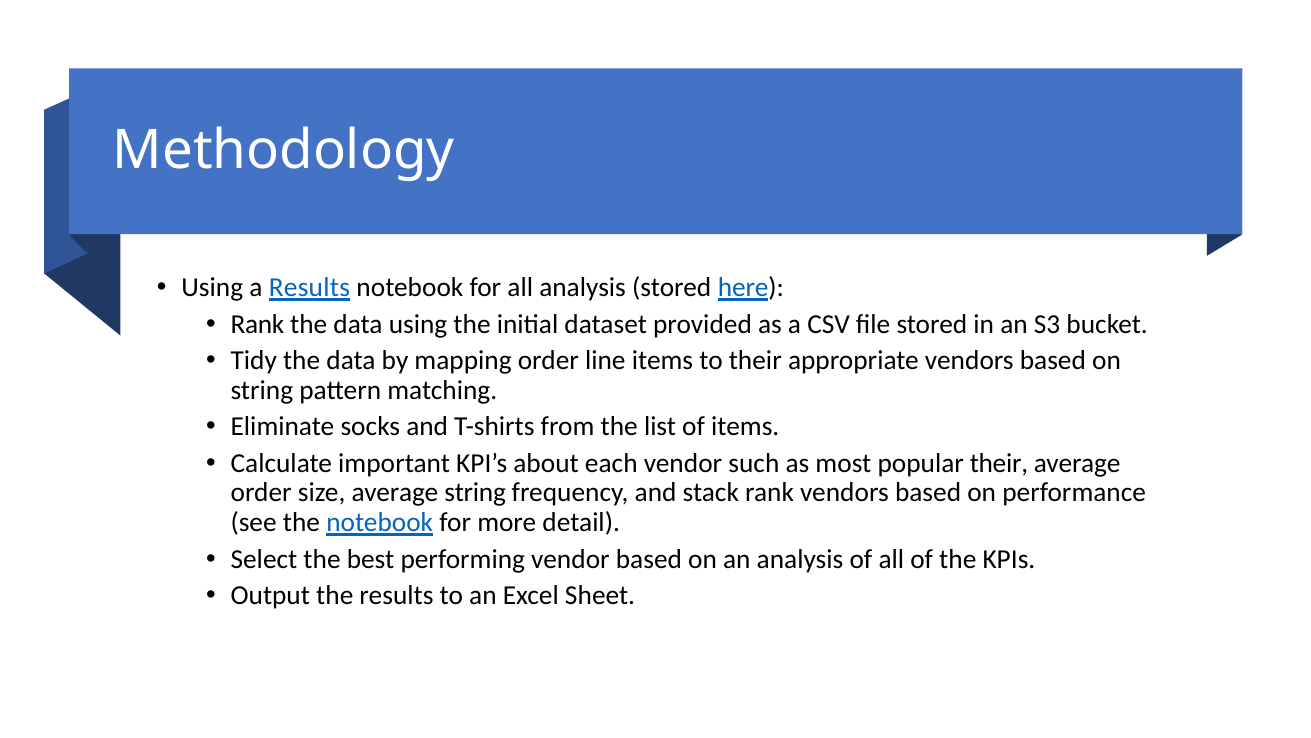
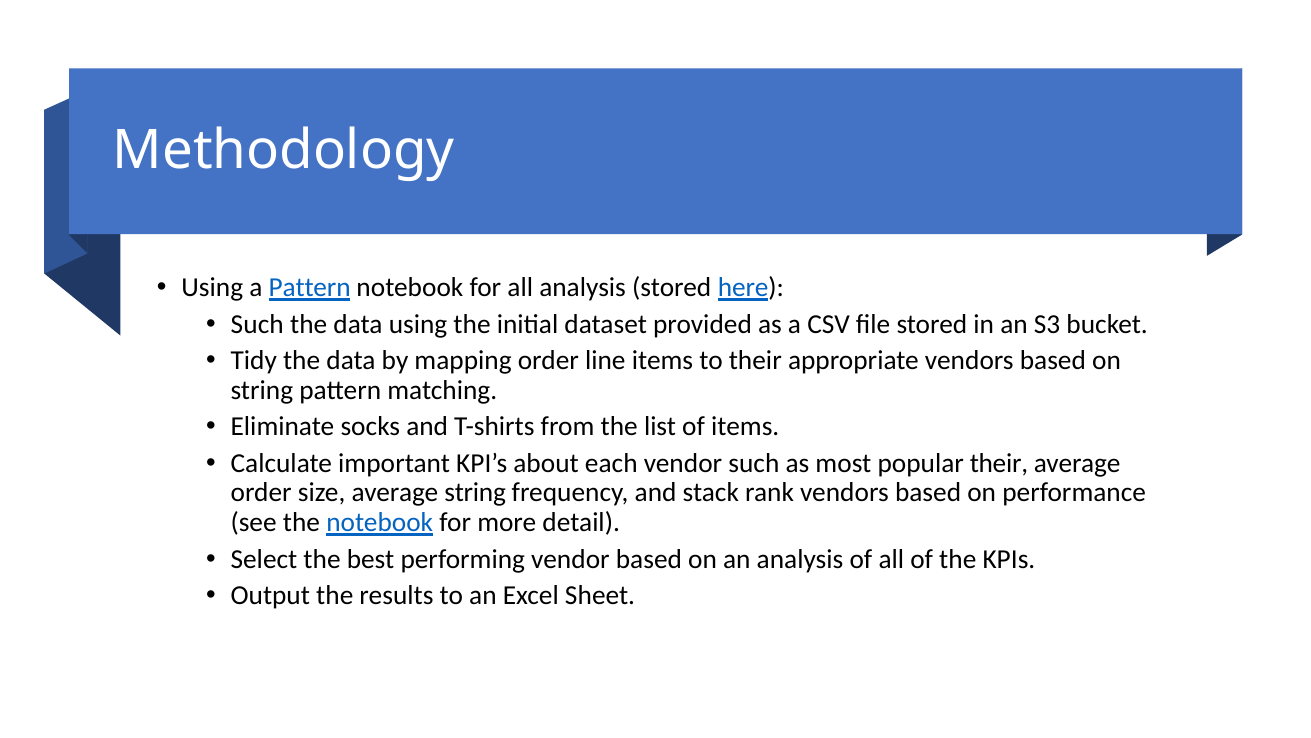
a Results: Results -> Pattern
Rank at (257, 324): Rank -> Such
